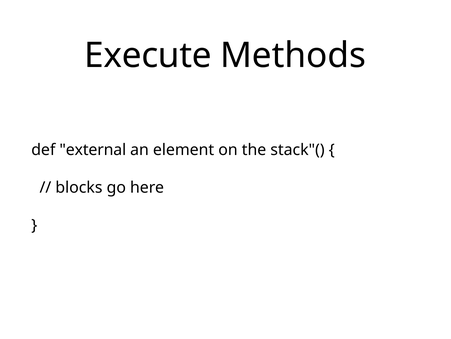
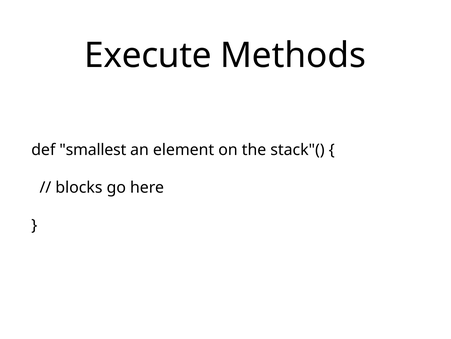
external: external -> smallest
